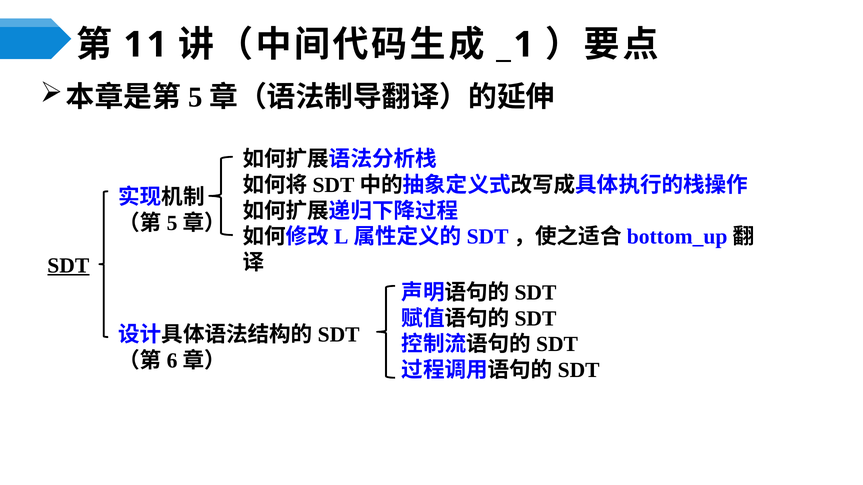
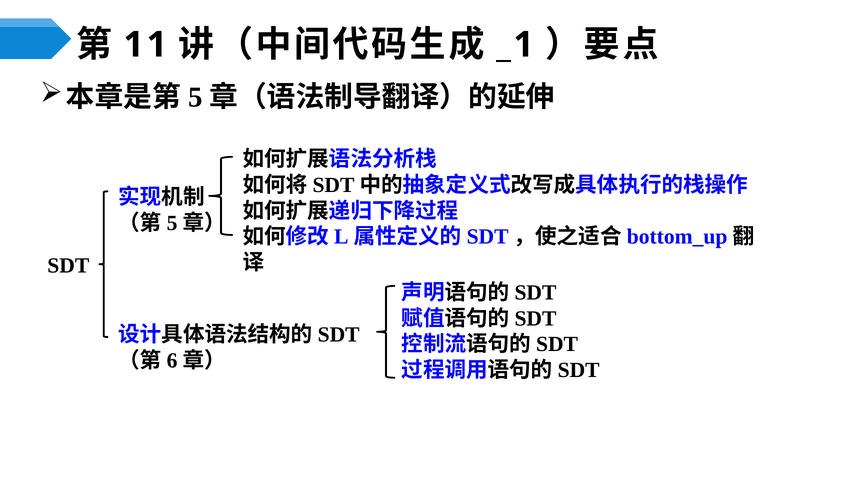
SDT underline: present -> none
